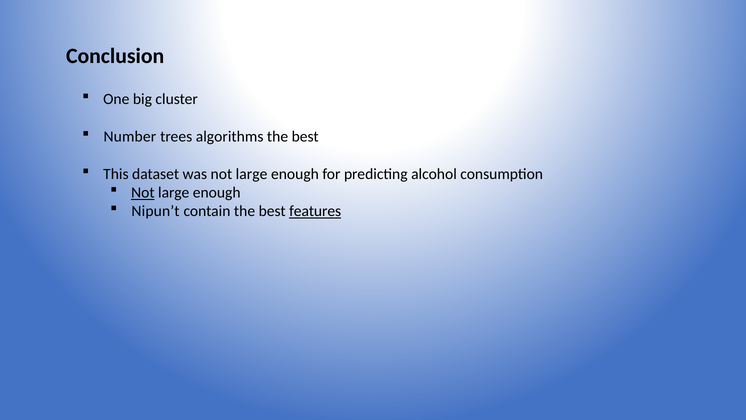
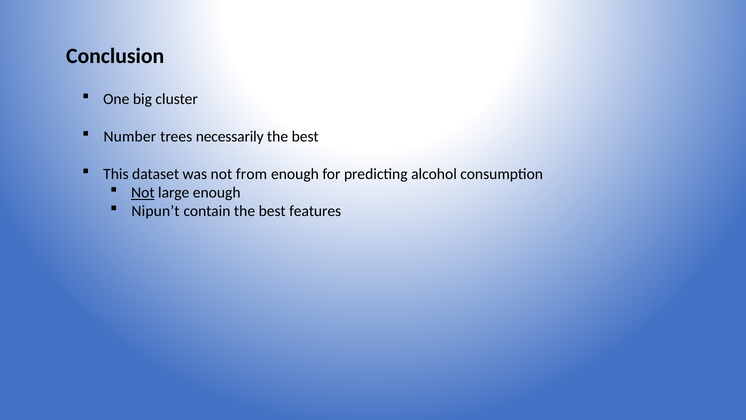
algorithms: algorithms -> necessarily
was not large: large -> from
features underline: present -> none
